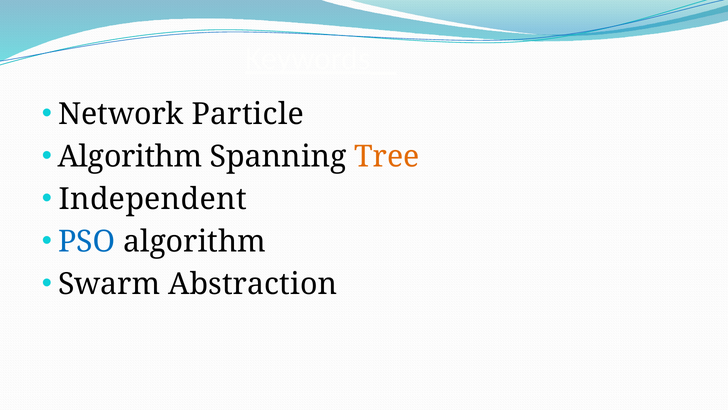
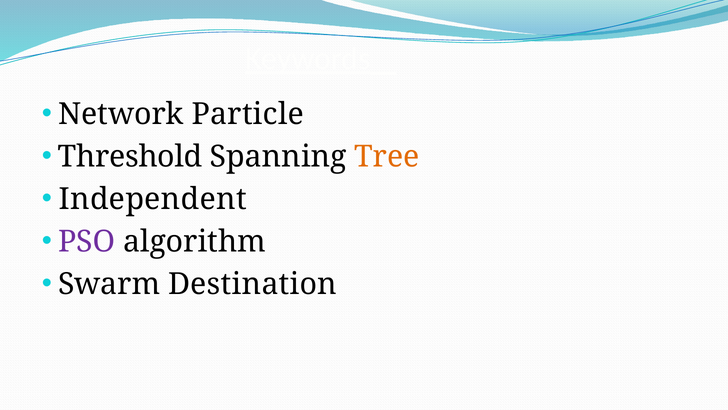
Algorithm at (130, 156): Algorithm -> Threshold
PSO colour: blue -> purple
Abstraction: Abstraction -> Destination
